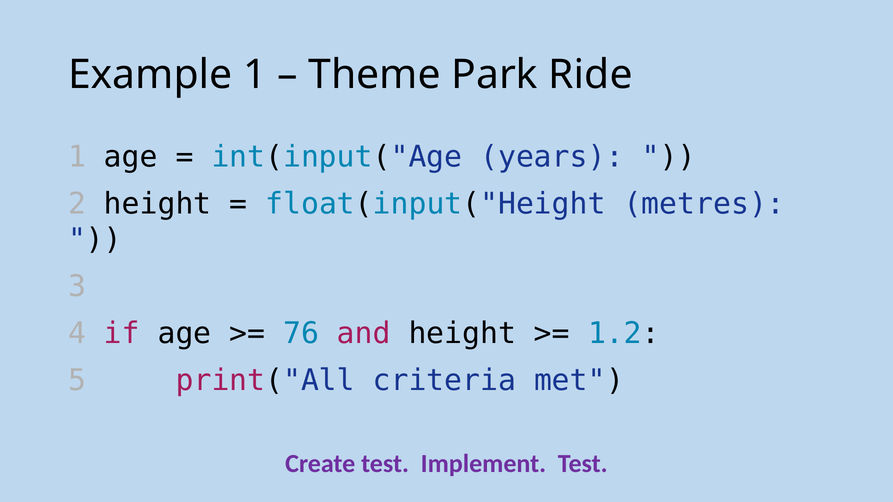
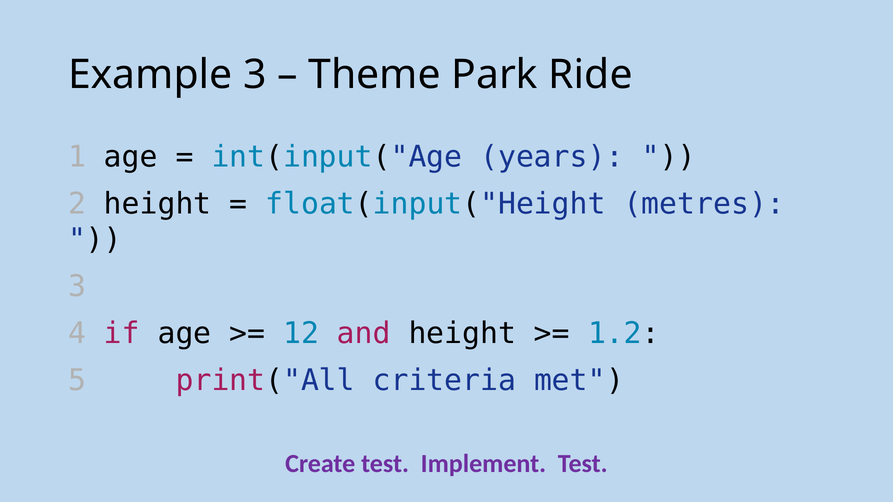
Example 1: 1 -> 3
76: 76 -> 12
